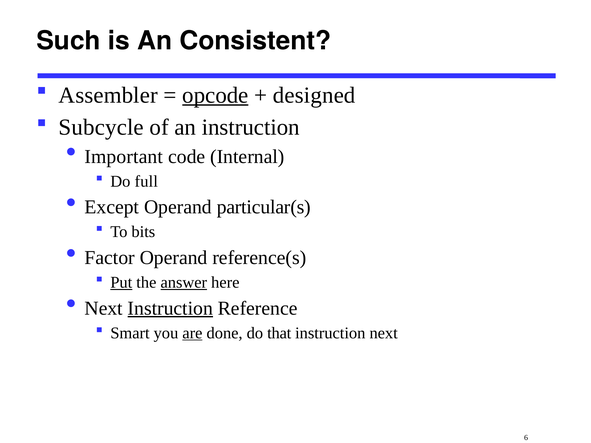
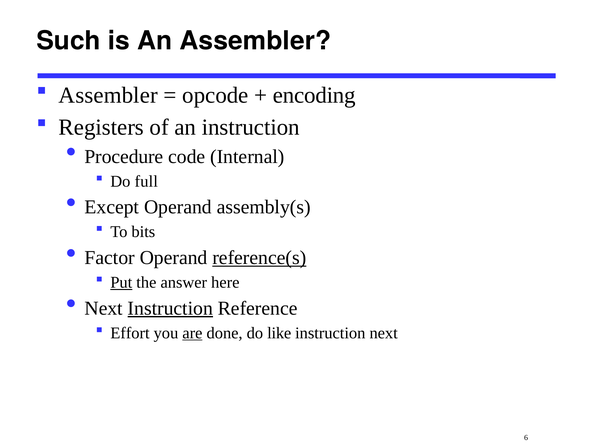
An Consistent: Consistent -> Assembler
opcode underline: present -> none
designed: designed -> encoding
Subcycle: Subcycle -> Registers
Important: Important -> Procedure
particular(s: particular(s -> assembly(s
reference(s underline: none -> present
answer underline: present -> none
Smart: Smart -> Effort
that: that -> like
